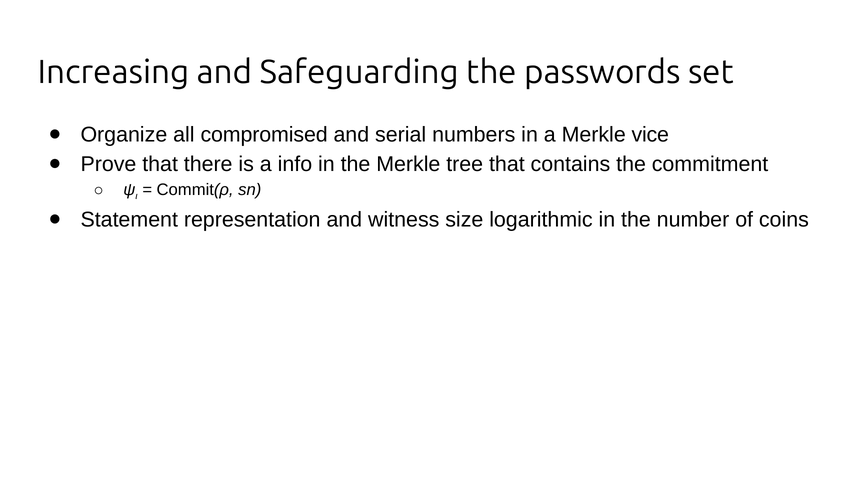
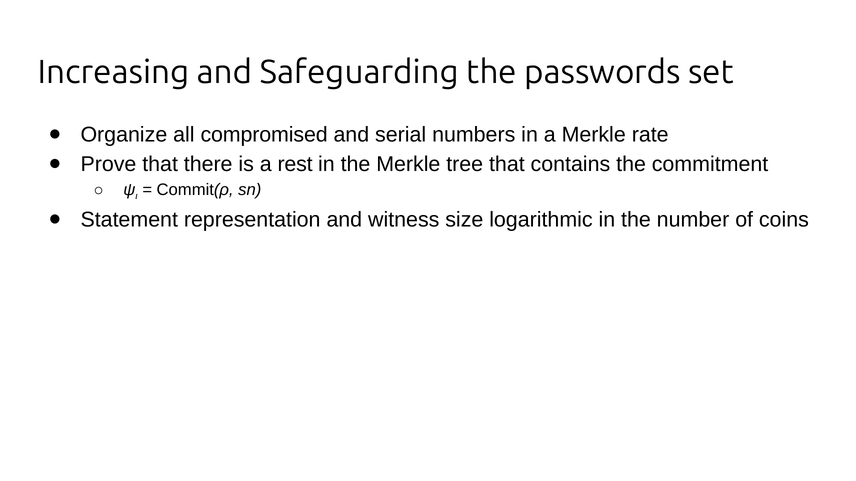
vice: vice -> rate
info: info -> rest
